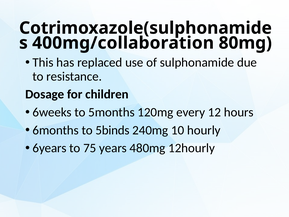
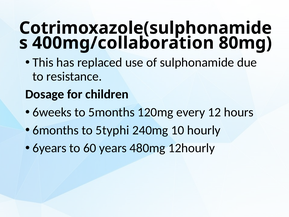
5binds: 5binds -> 5typhi
75: 75 -> 60
